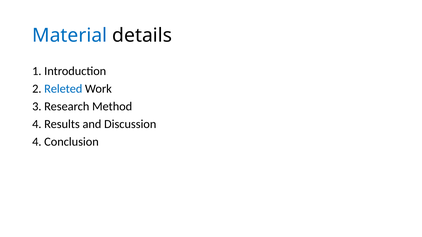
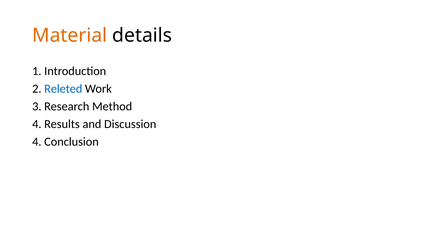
Material colour: blue -> orange
